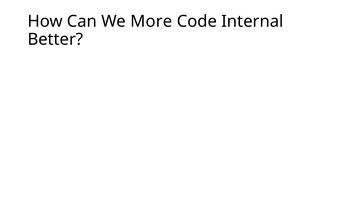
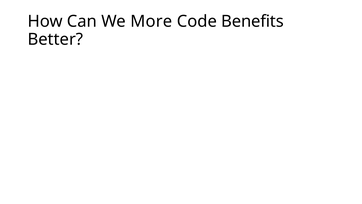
Internal: Internal -> Benefits
